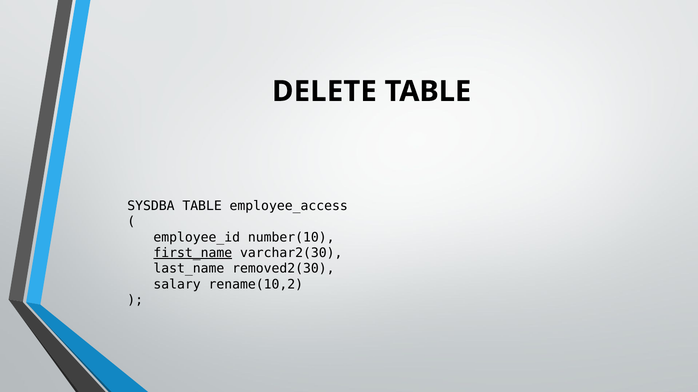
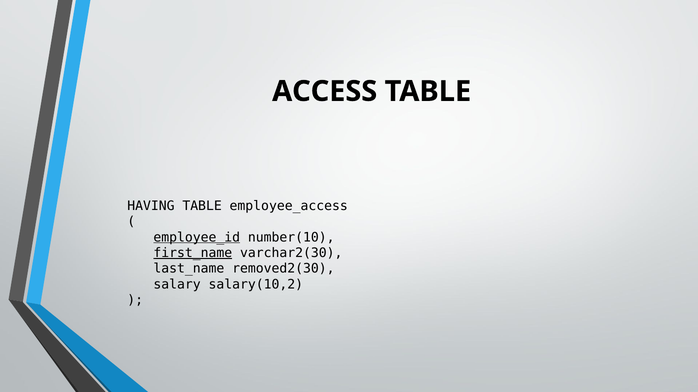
DELETE: DELETE -> ACCESS
SYSDBA: SYSDBA -> HAVING
employee_id underline: none -> present
rename(10,2: rename(10,2 -> salary(10,2
